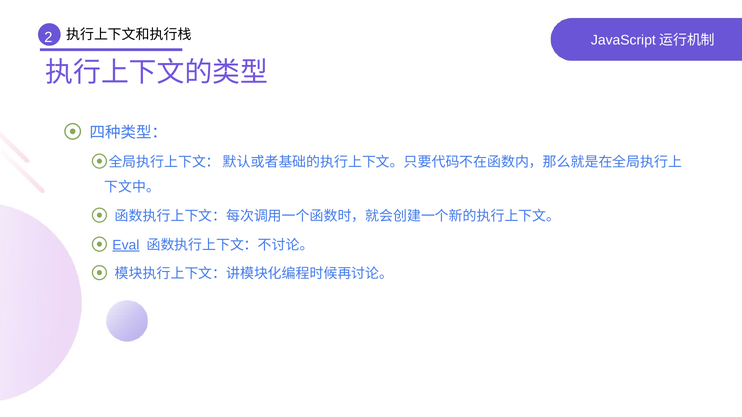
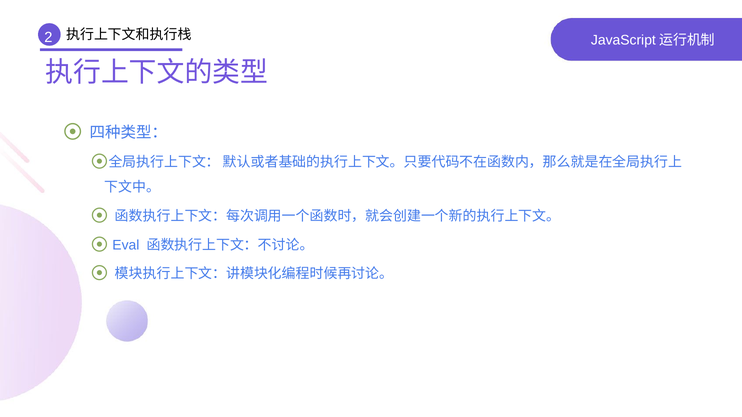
Eval underline: present -> none
